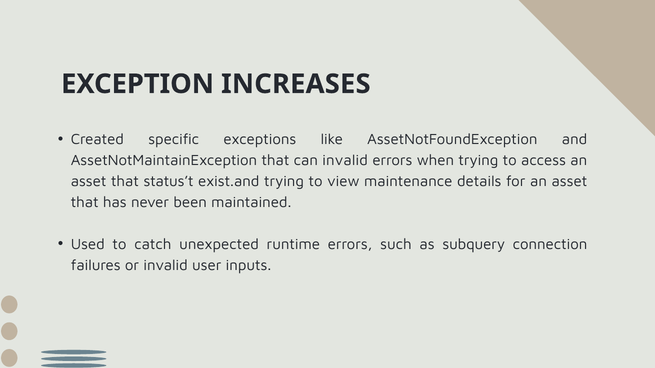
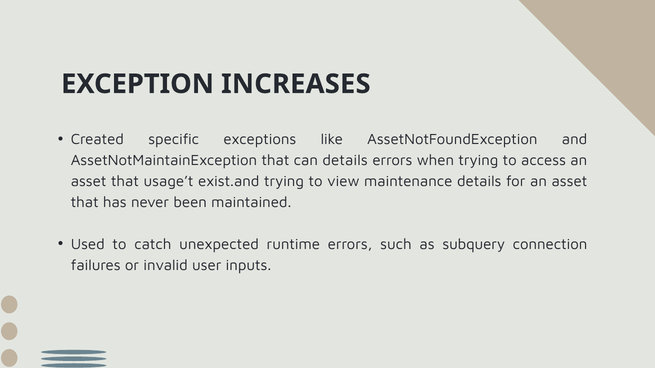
can invalid: invalid -> details
status’t: status’t -> usage’t
